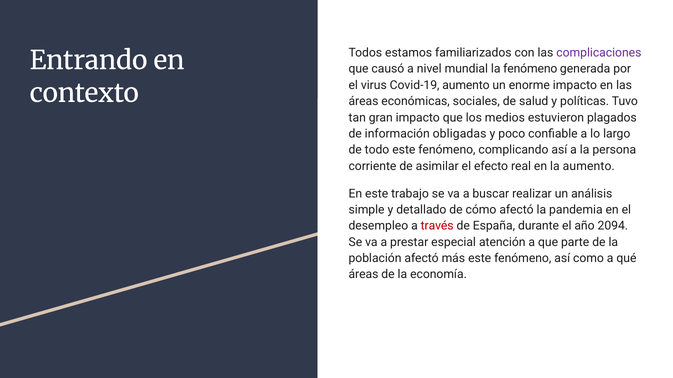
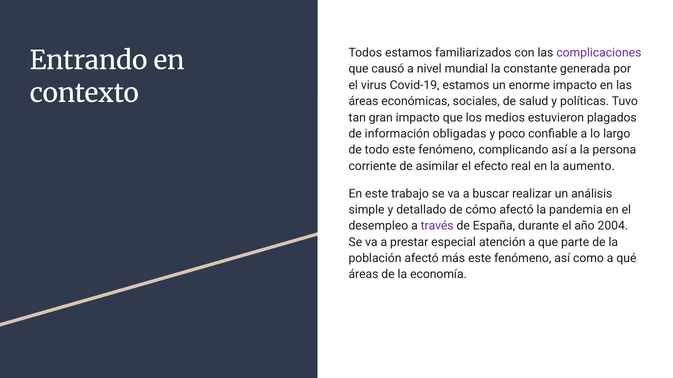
la fenómeno: fenómeno -> constante
Covid-19 aumento: aumento -> estamos
través colour: red -> purple
2094: 2094 -> 2004
